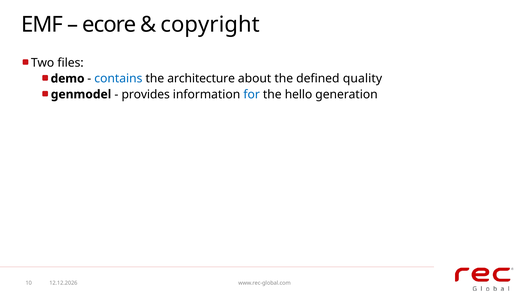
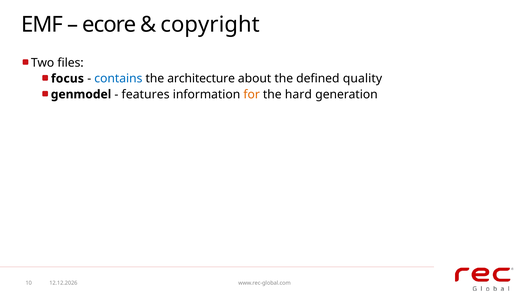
demo: demo -> focus
provides: provides -> features
for colour: blue -> orange
hello: hello -> hard
